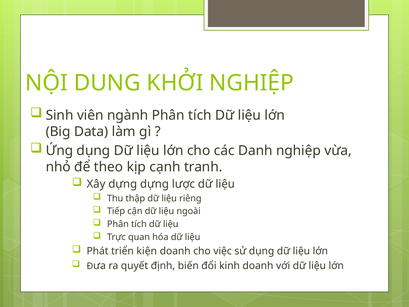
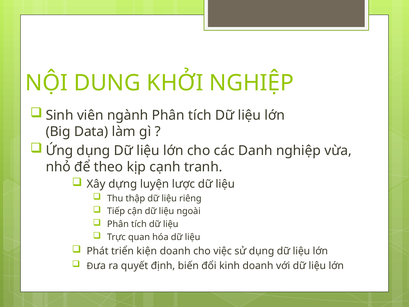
dựng dựng: dựng -> luyện
